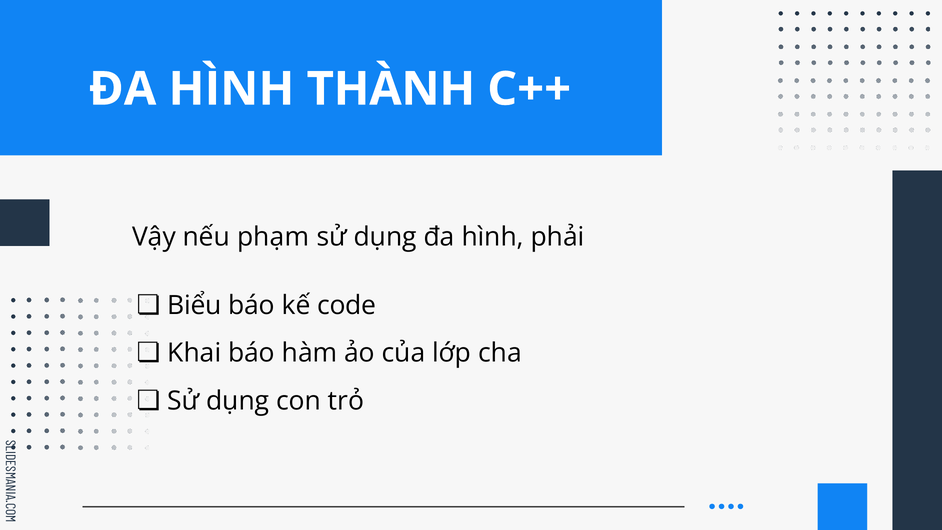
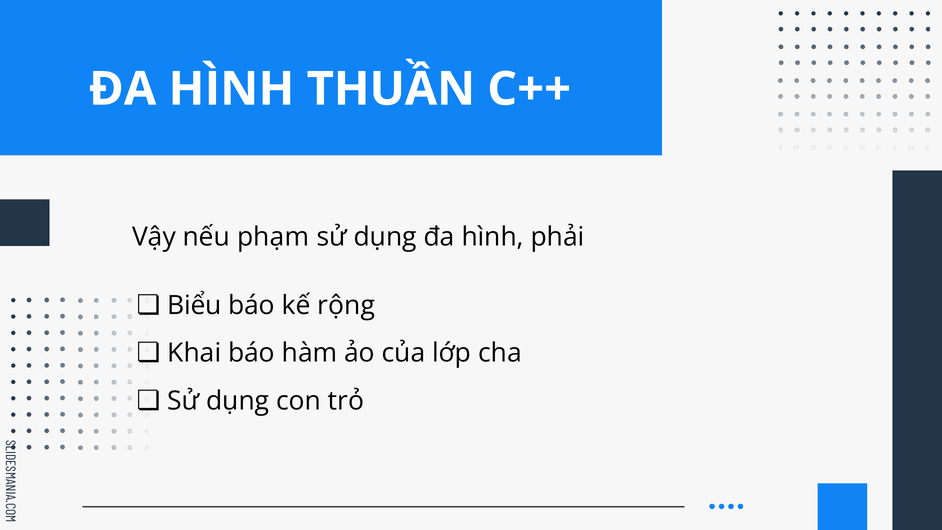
THÀNH: THÀNH -> THUẦN
code: code -> rộng
